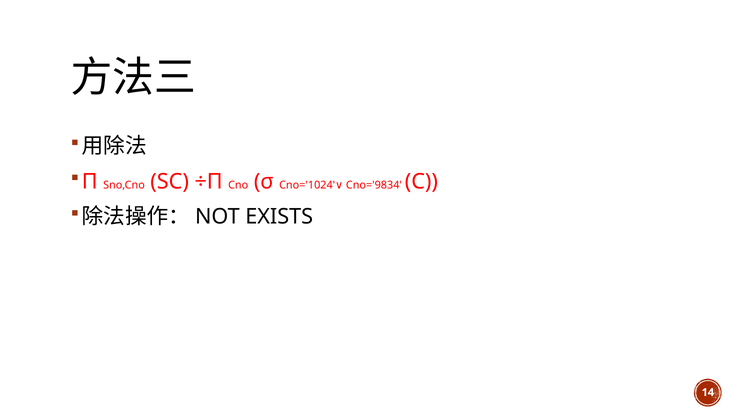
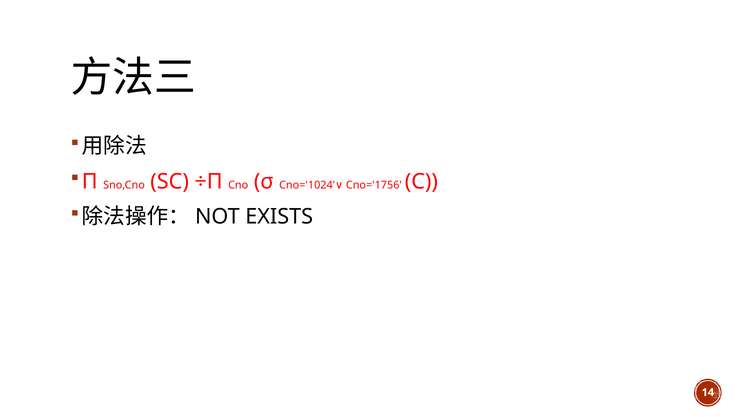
Cno='9834: Cno='9834 -> Cno='1756
